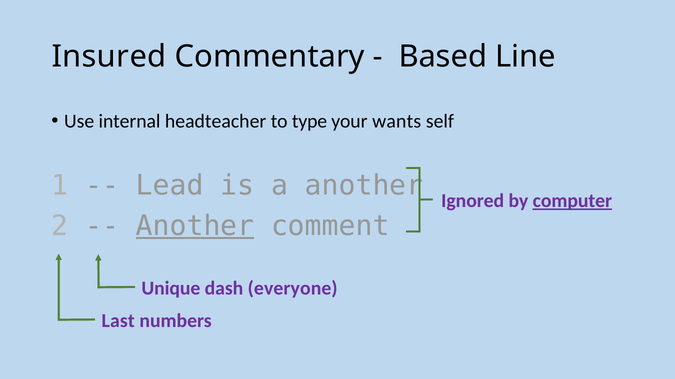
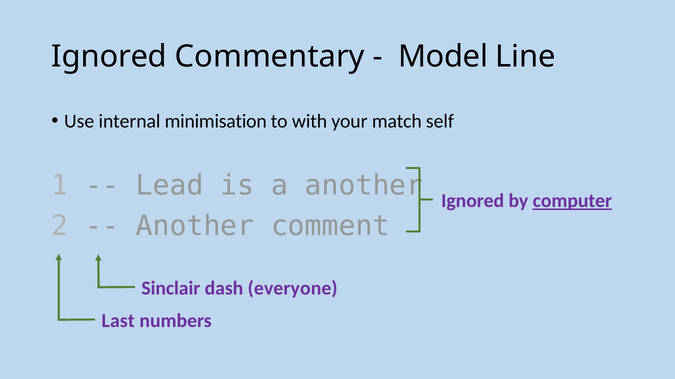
Insured at (109, 57): Insured -> Ignored
Based: Based -> Model
headteacher: headteacher -> minimisation
type: type -> with
wants: wants -> match
Another at (195, 226) underline: present -> none
Unique: Unique -> Sinclair
